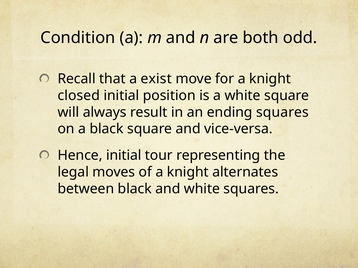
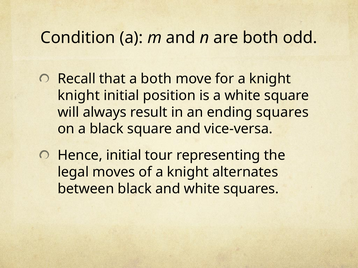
a exist: exist -> both
closed at (79, 96): closed -> knight
